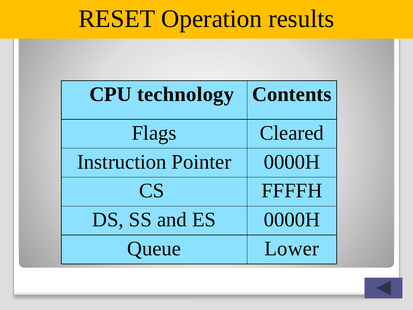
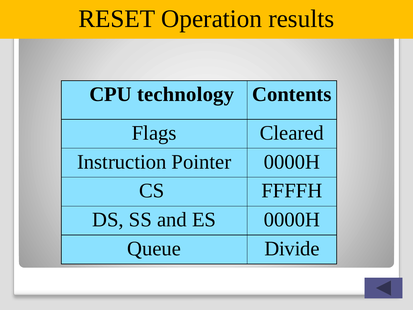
Lower: Lower -> Divide
